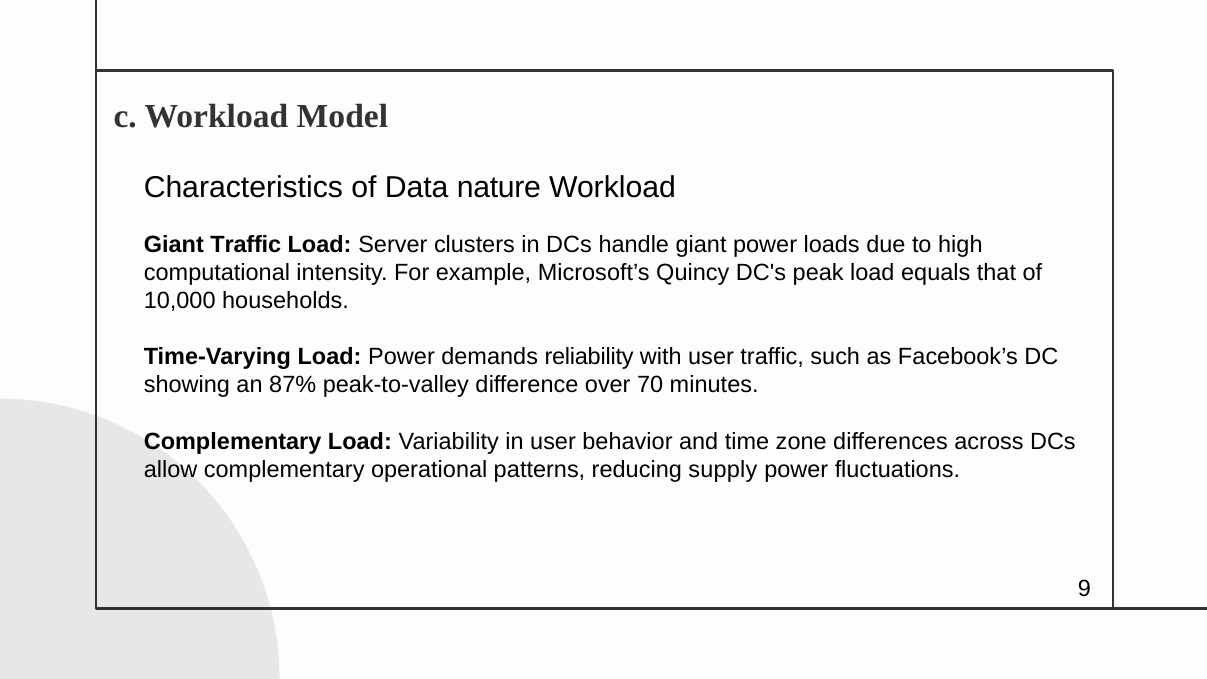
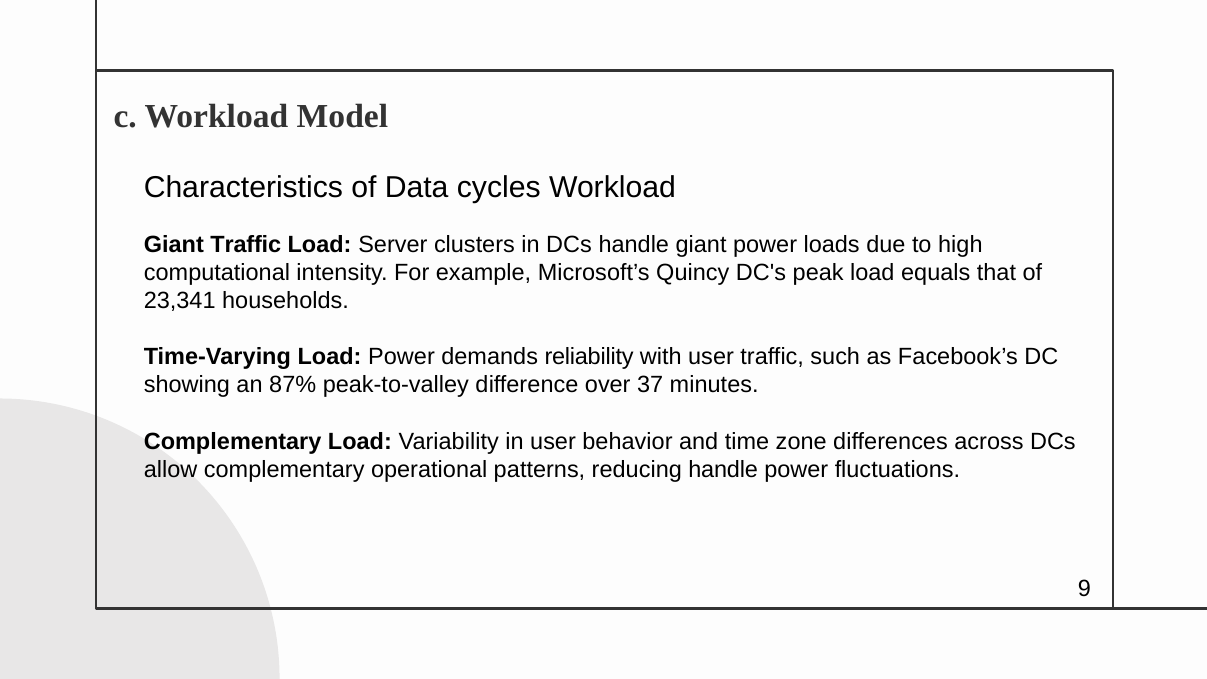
nature: nature -> cycles
10,000: 10,000 -> 23,341
70: 70 -> 37
reducing supply: supply -> handle
